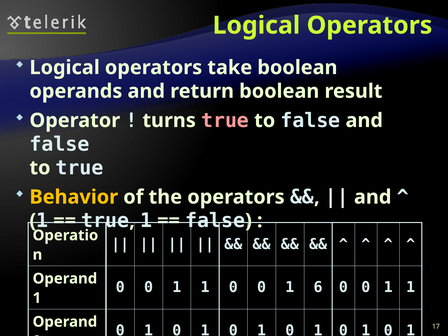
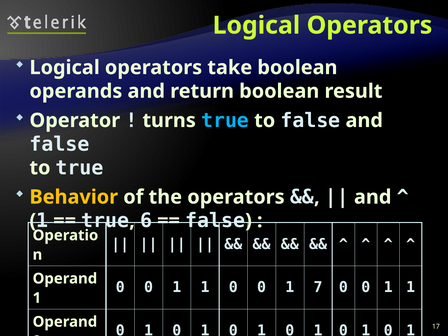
true at (225, 120) colour: pink -> light blue
1 at (146, 221): 1 -> 6
6: 6 -> 7
